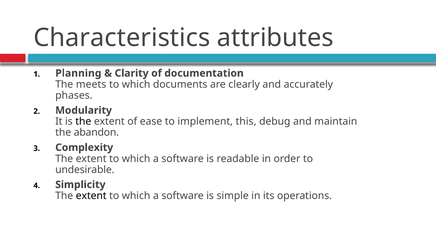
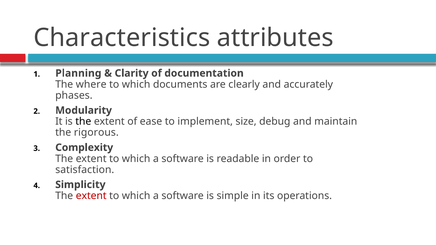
meets: meets -> where
this: this -> size
abandon: abandon -> rigorous
undesirable: undesirable -> satisfaction
extent at (91, 196) colour: black -> red
